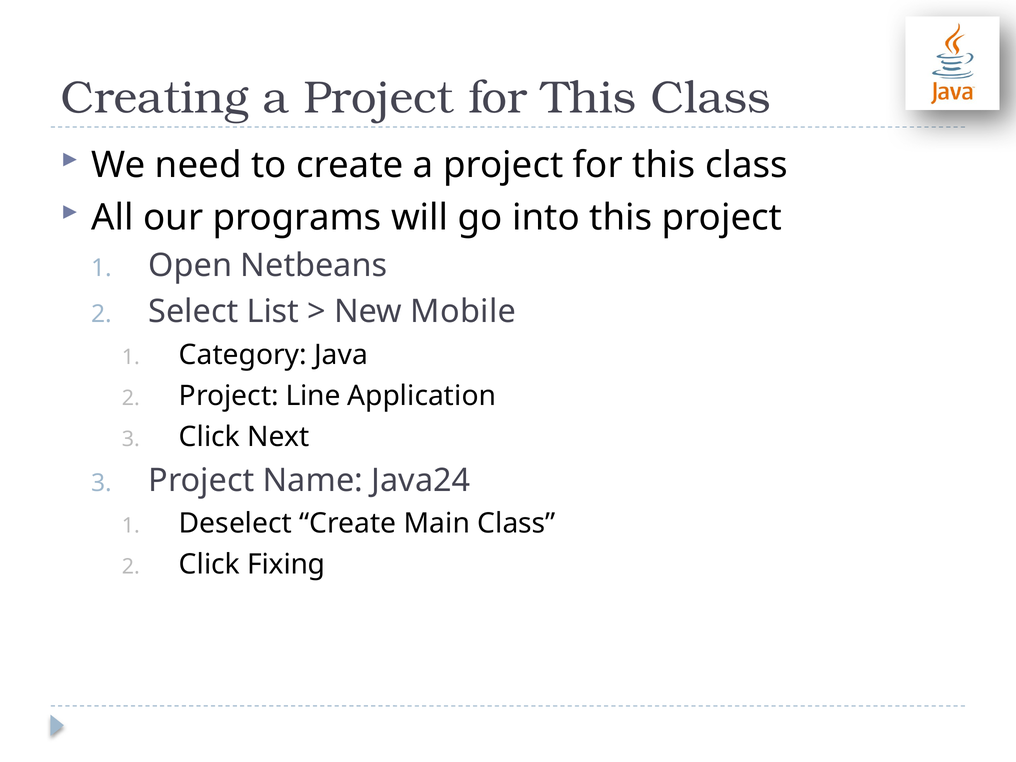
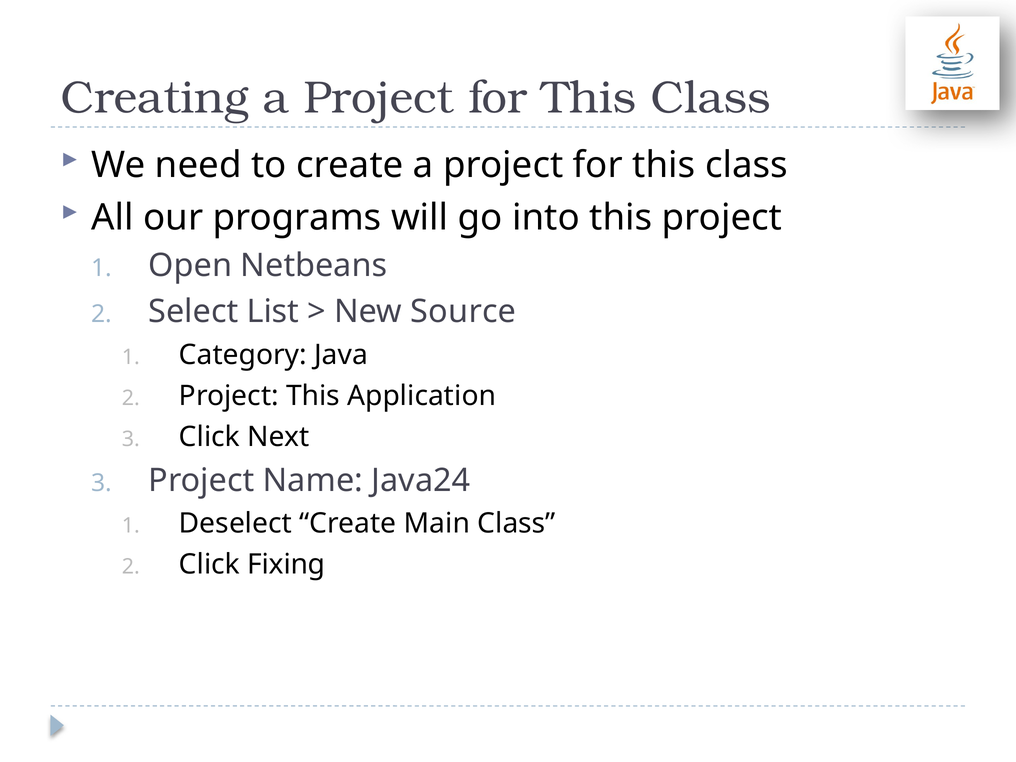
Mobile: Mobile -> Source
Project Line: Line -> This
